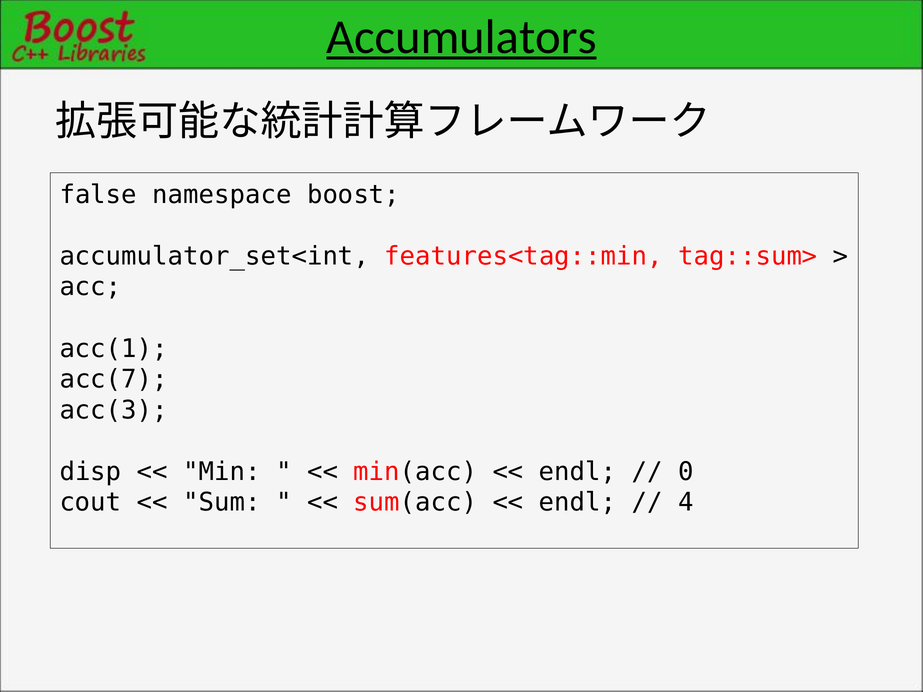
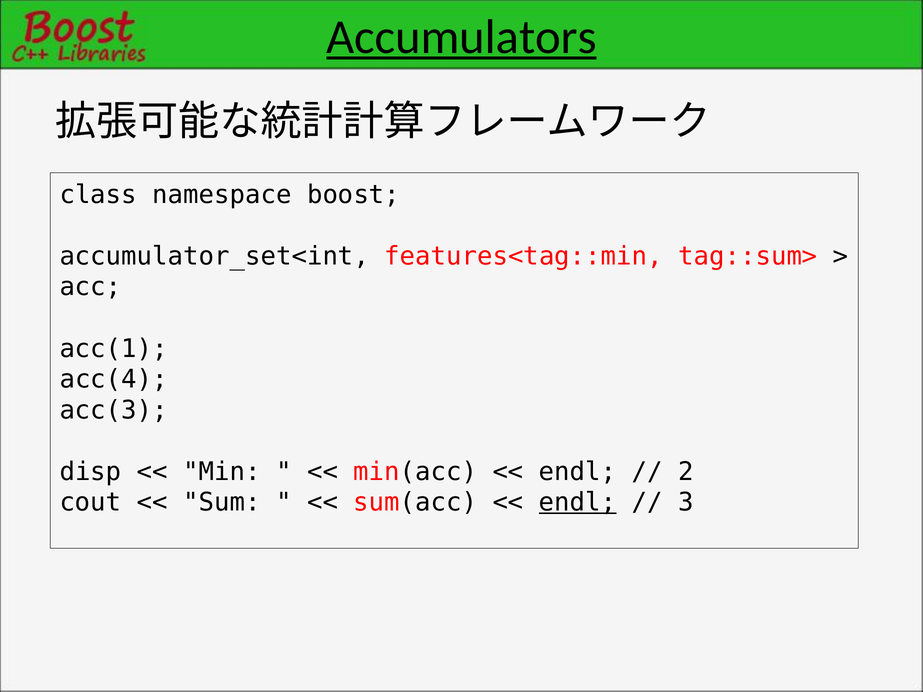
false: false -> class
acc(7: acc(7 -> acc(4
0: 0 -> 2
endl at (578, 503) underline: none -> present
4: 4 -> 3
